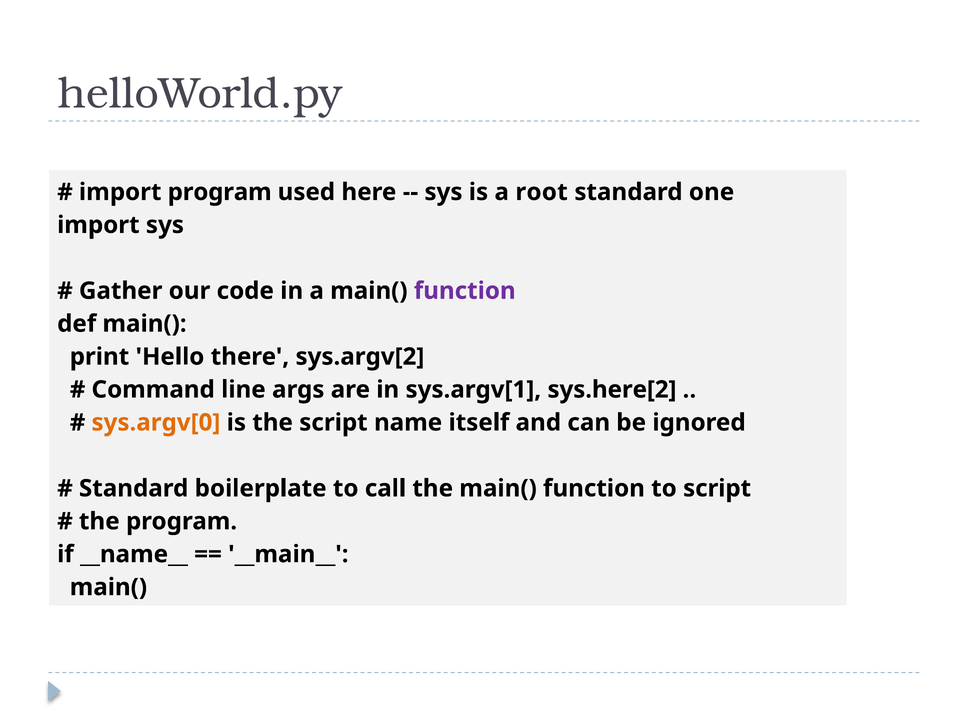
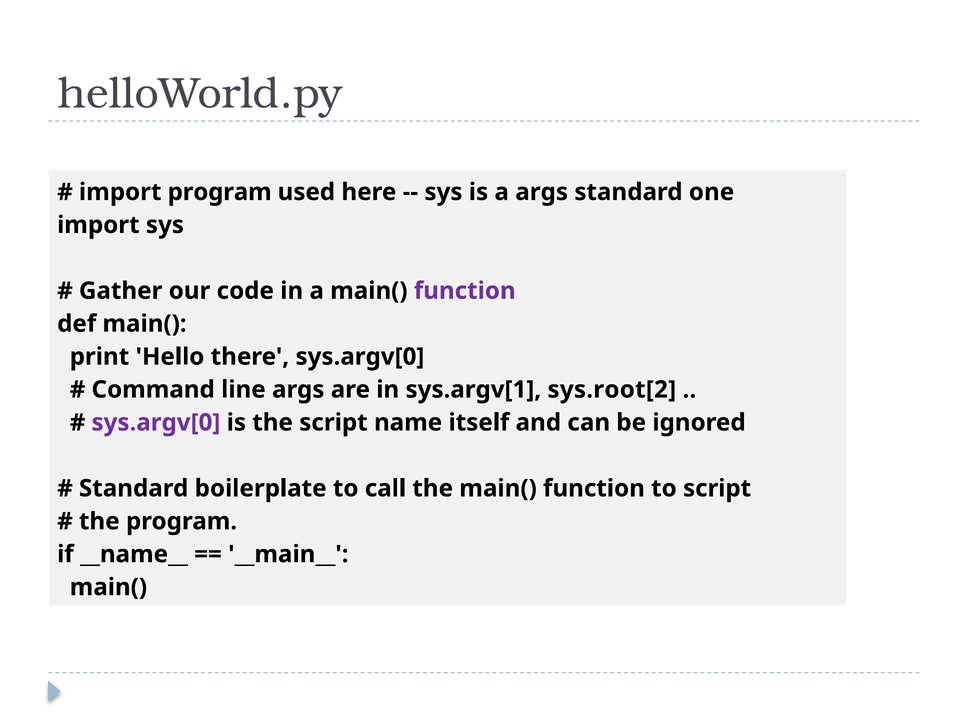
a root: root -> args
there sys.argv[2: sys.argv[2 -> sys.argv[0
sys.here[2: sys.here[2 -> sys.root[2
sys.argv[0 at (156, 423) colour: orange -> purple
